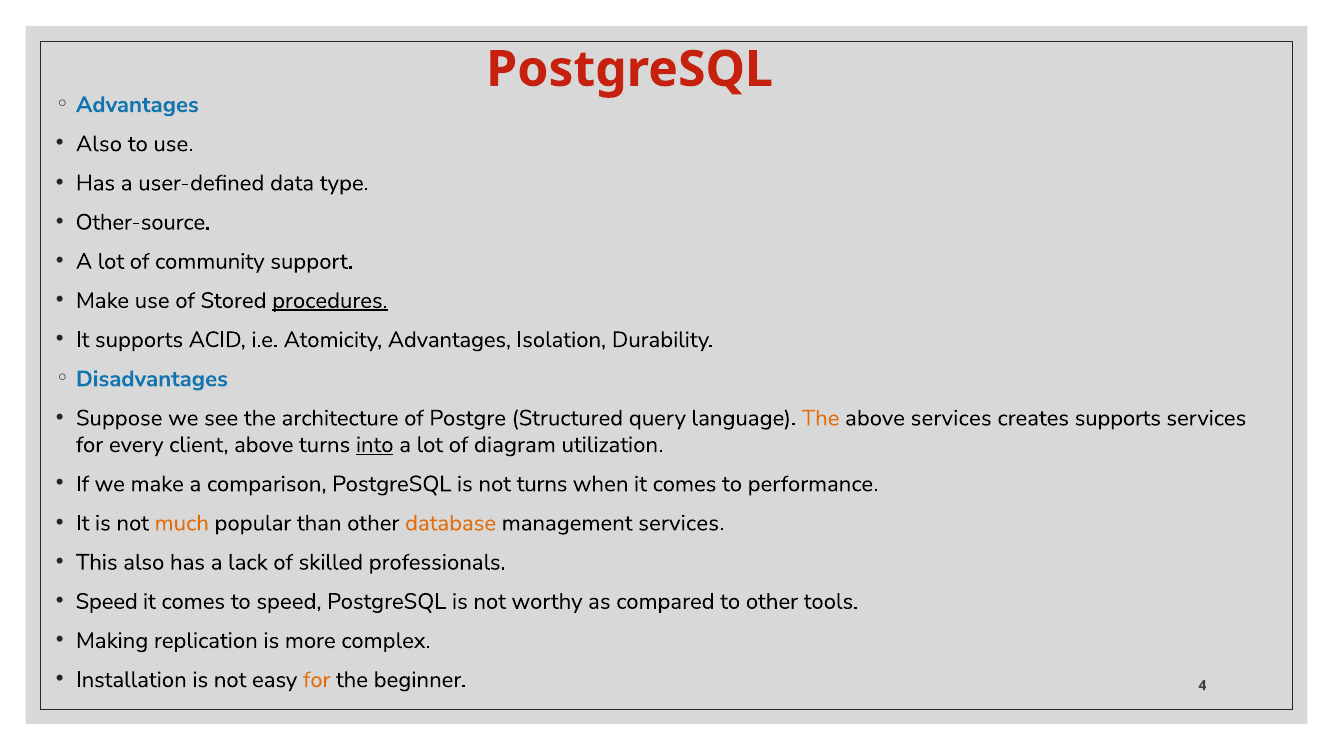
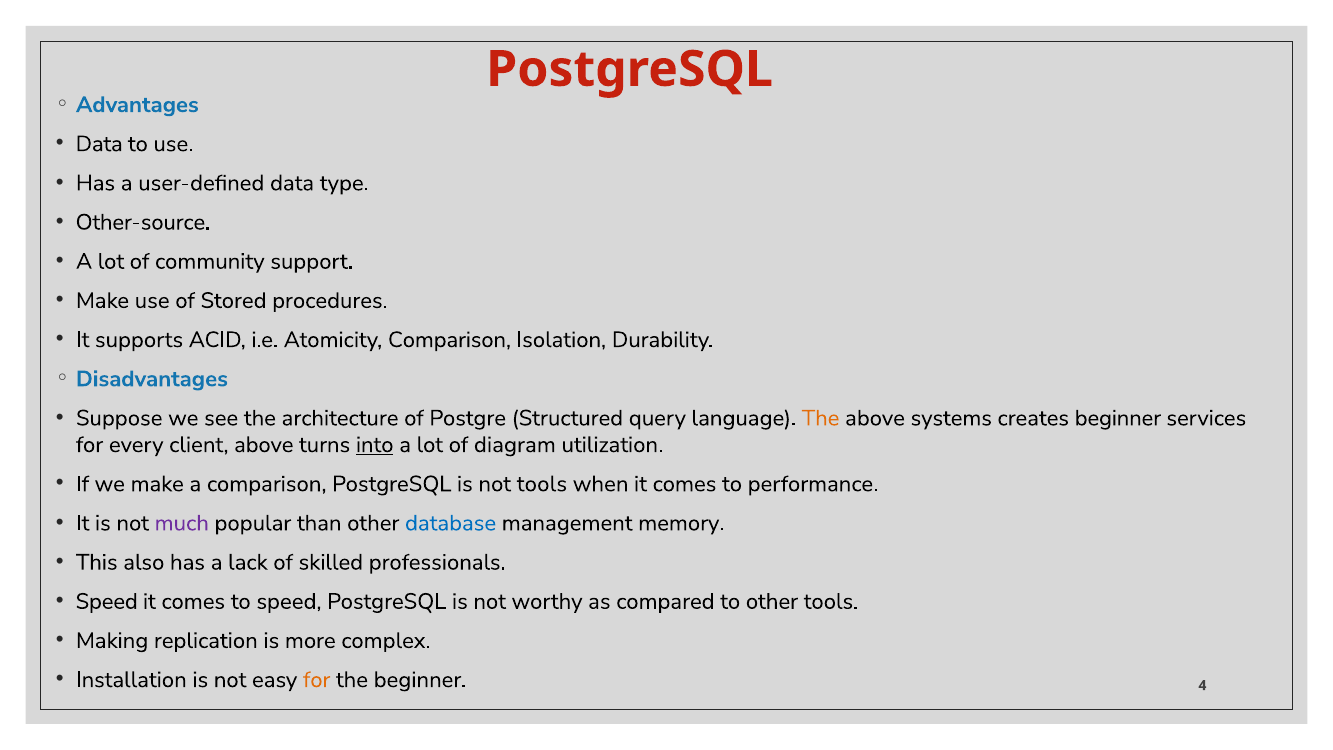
Also at (99, 144): Also -> Data
procedures underline: present -> none
Atomicity Advantages: Advantages -> Comparison
above services: services -> systems
creates supports: supports -> beginner
not turns: turns -> tools
much colour: orange -> purple
database colour: orange -> blue
management services: services -> memory
